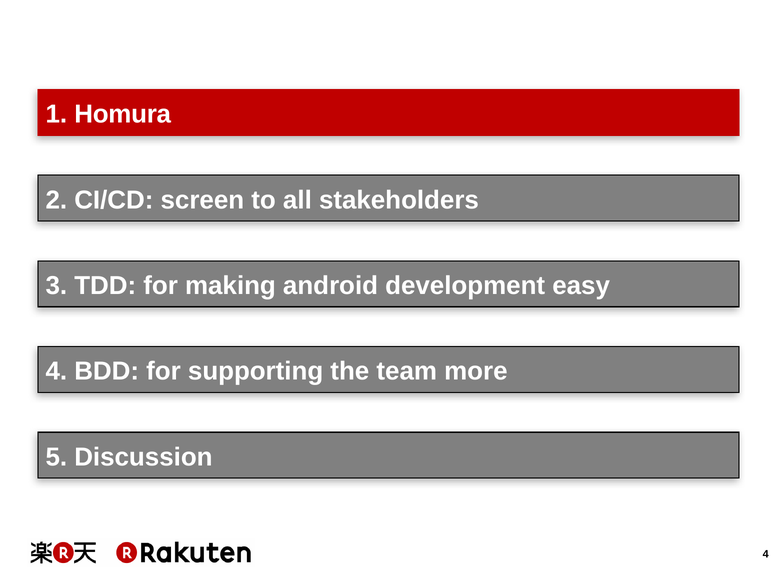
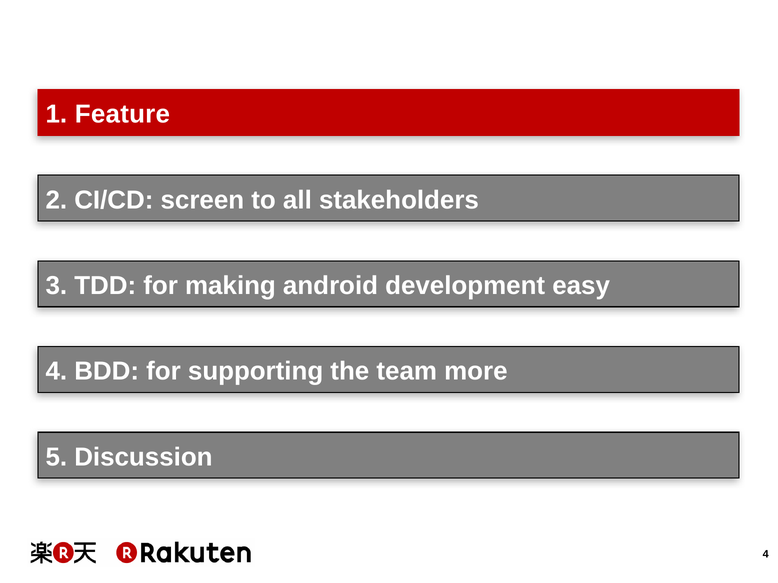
Homura: Homura -> Feature
